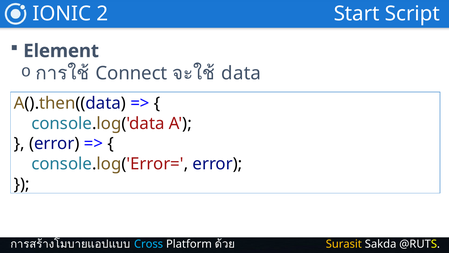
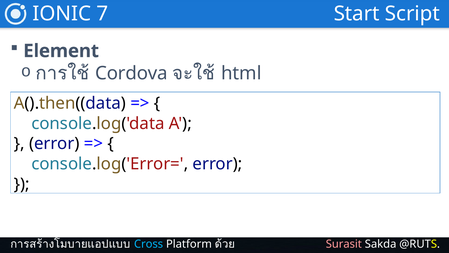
2: 2 -> 7
Connect: Connect -> Cordova
data: data -> html
Surasit colour: yellow -> pink
